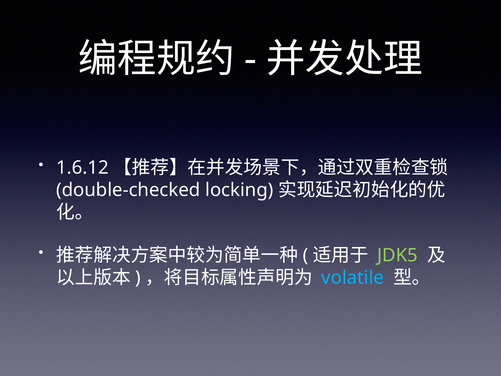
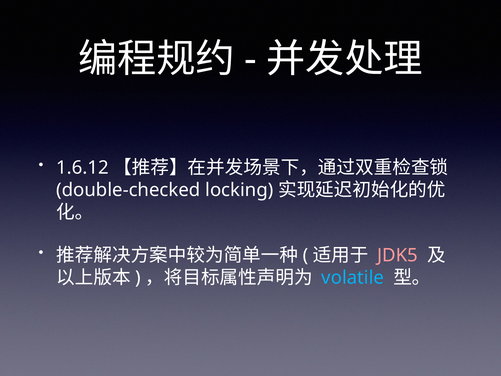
JDK5 colour: light green -> pink
